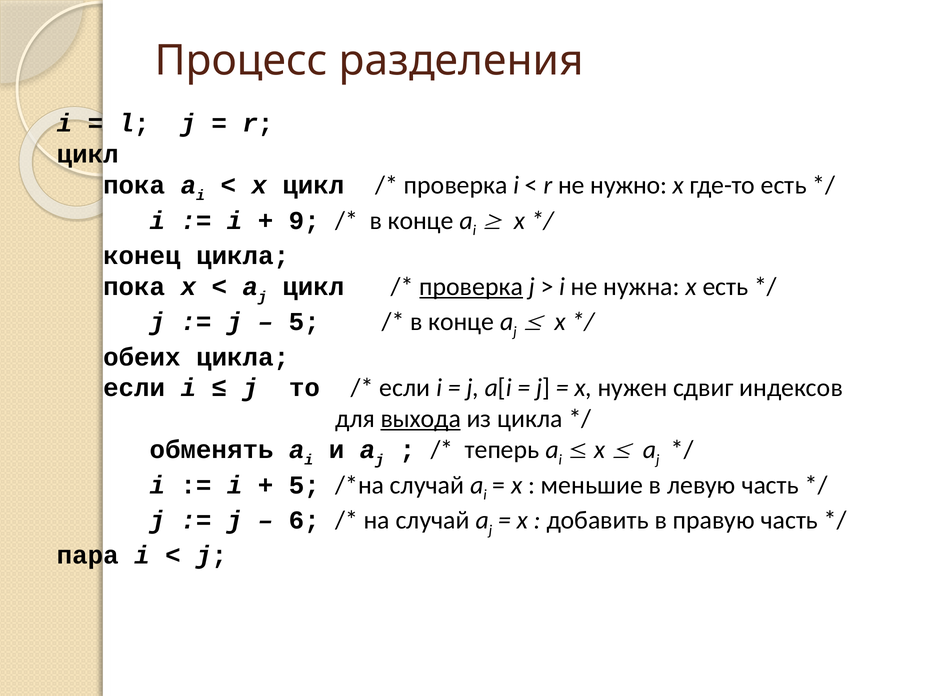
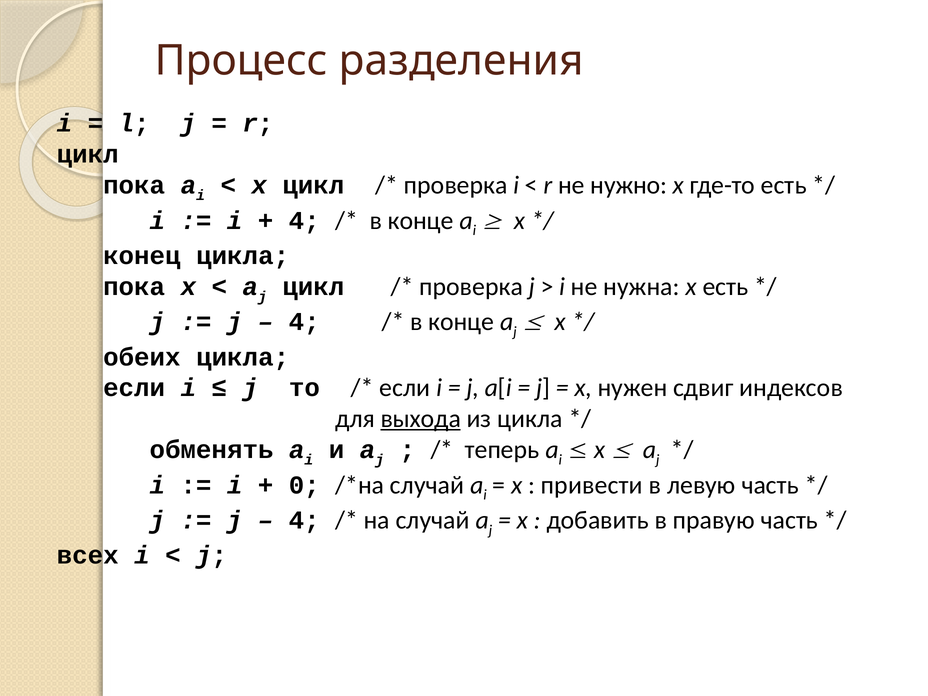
9 at (304, 220): 9 -> 4
проверка at (471, 287) underline: present -> none
5 at (304, 322): 5 -> 4
5 at (304, 485): 5 -> 0
меньшие: меньшие -> привести
6 at (304, 520): 6 -> 4
пара: пара -> всех
